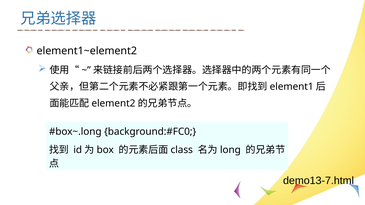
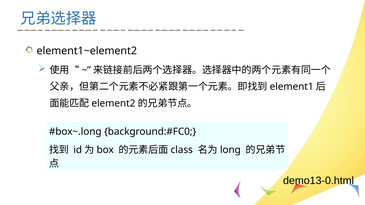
demo13-7.html: demo13-7.html -> demo13-0.html
